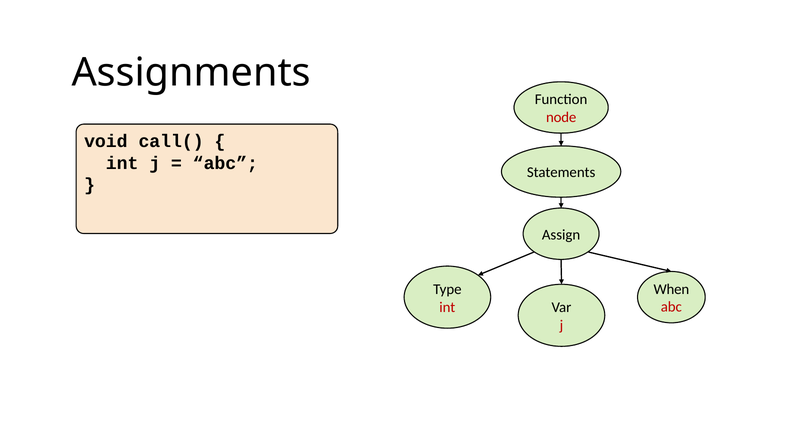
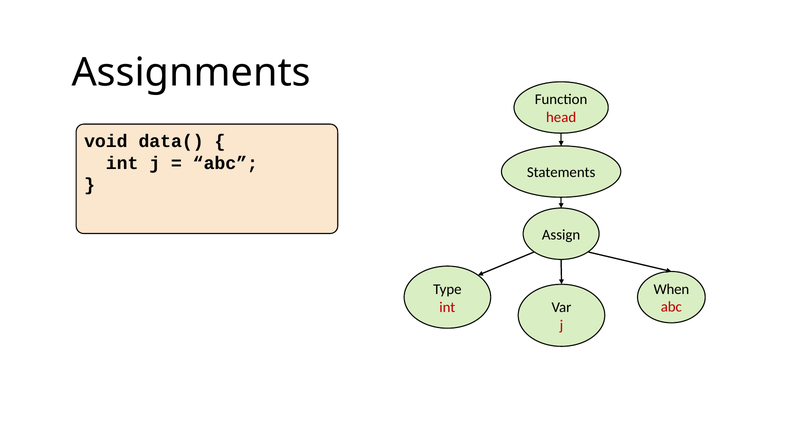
node: node -> head
call(: call( -> data(
